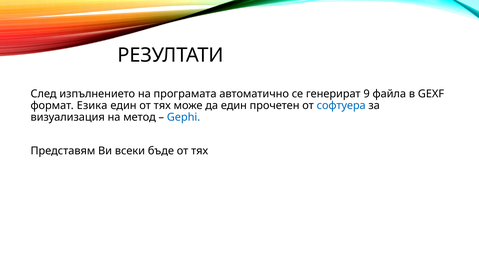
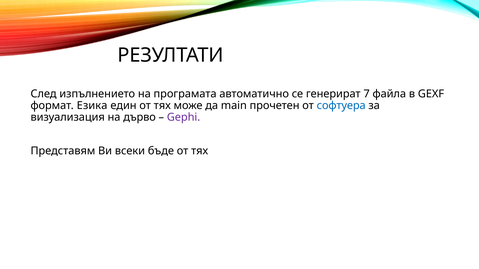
9: 9 -> 7
да един: един -> main
метод: метод -> дърво
Gephi colour: blue -> purple
